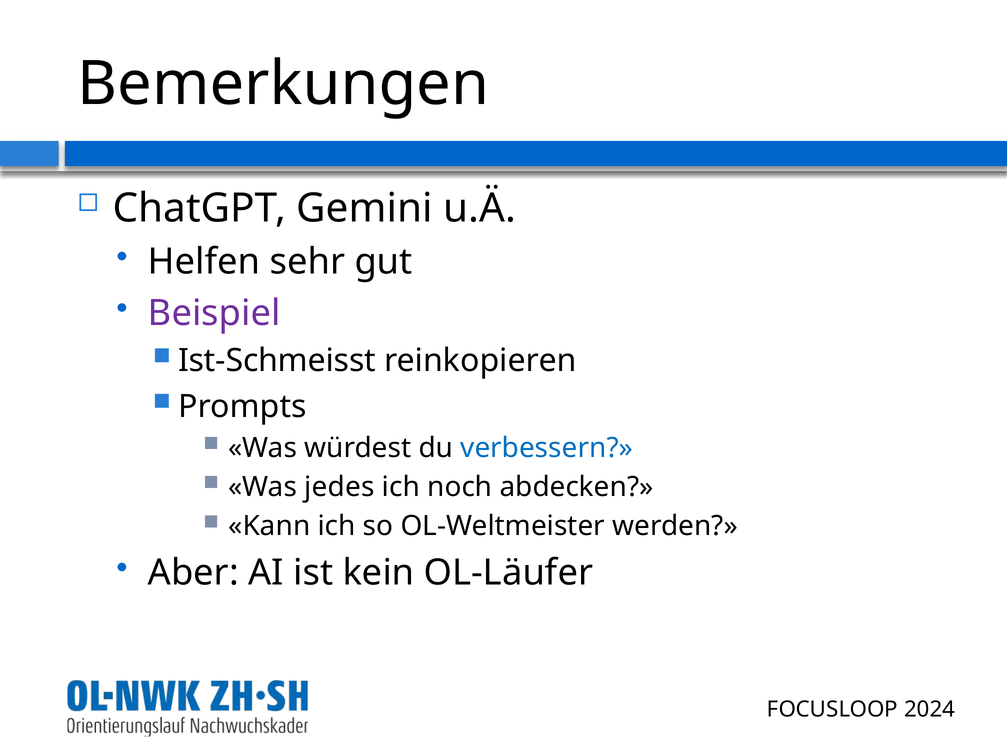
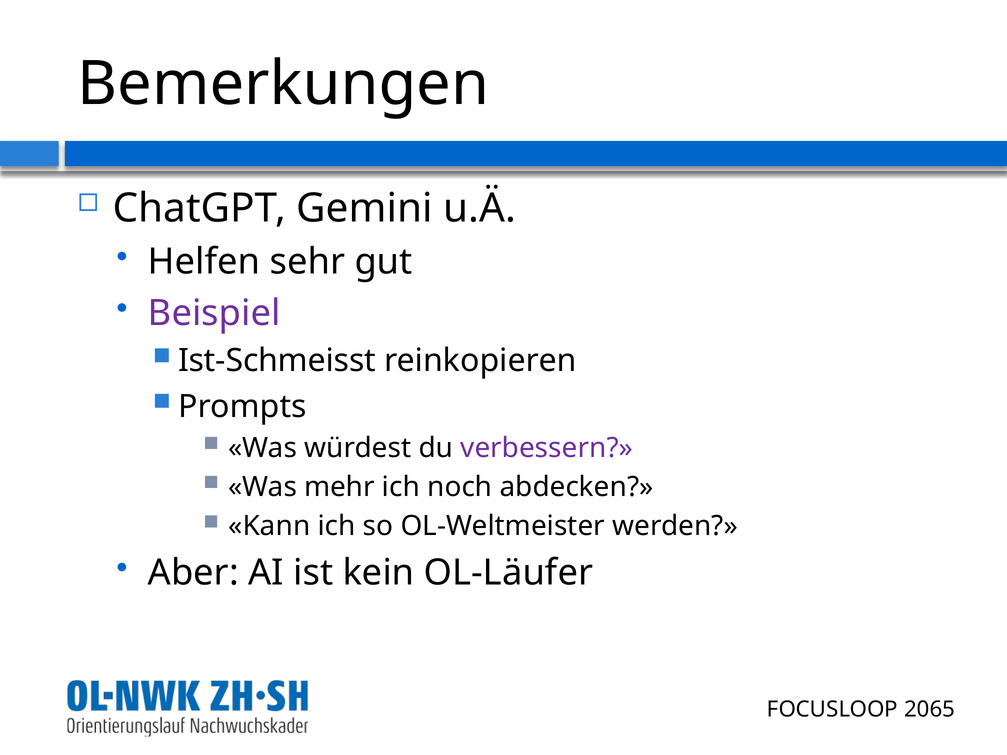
verbessern colour: blue -> purple
jedes: jedes -> mehr
2024: 2024 -> 2065
